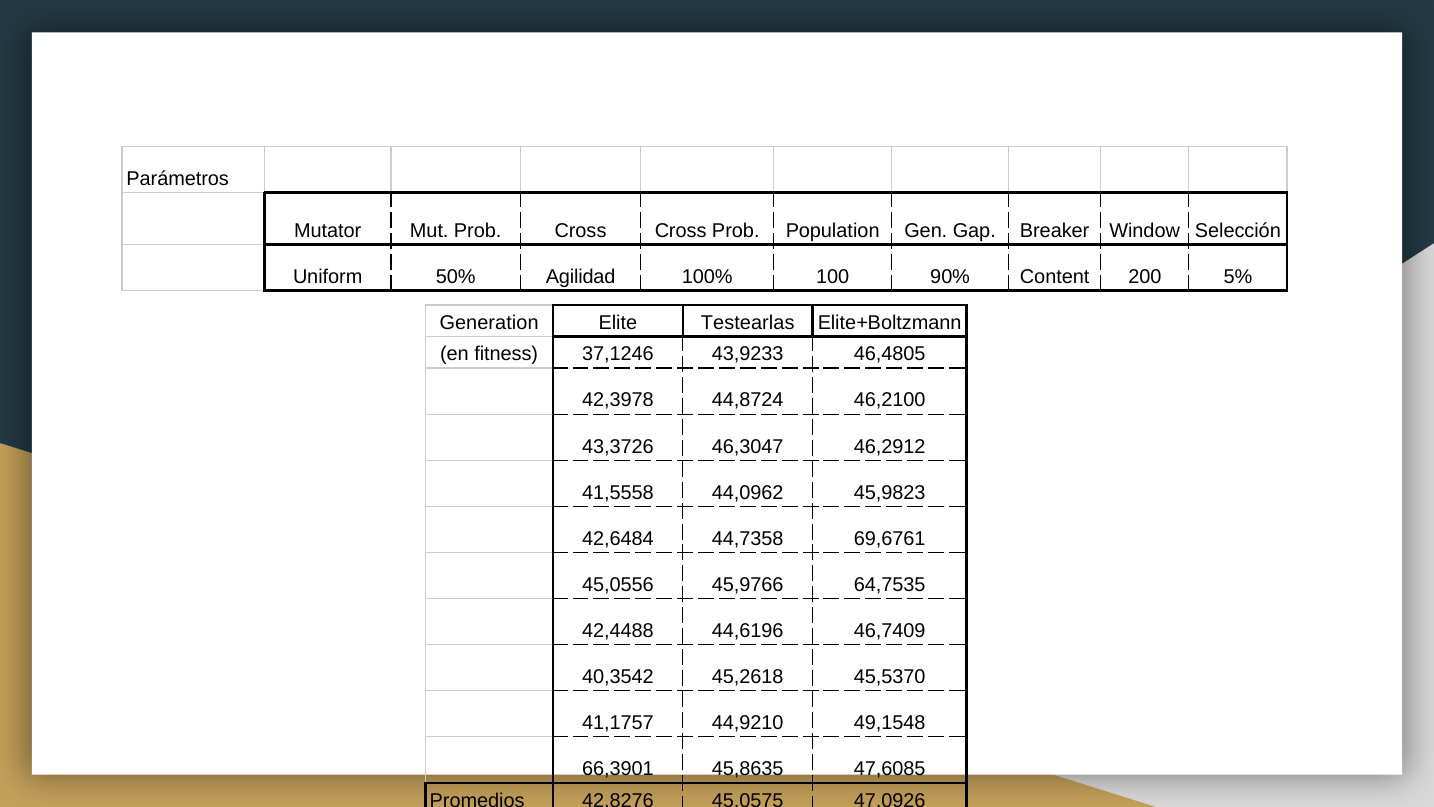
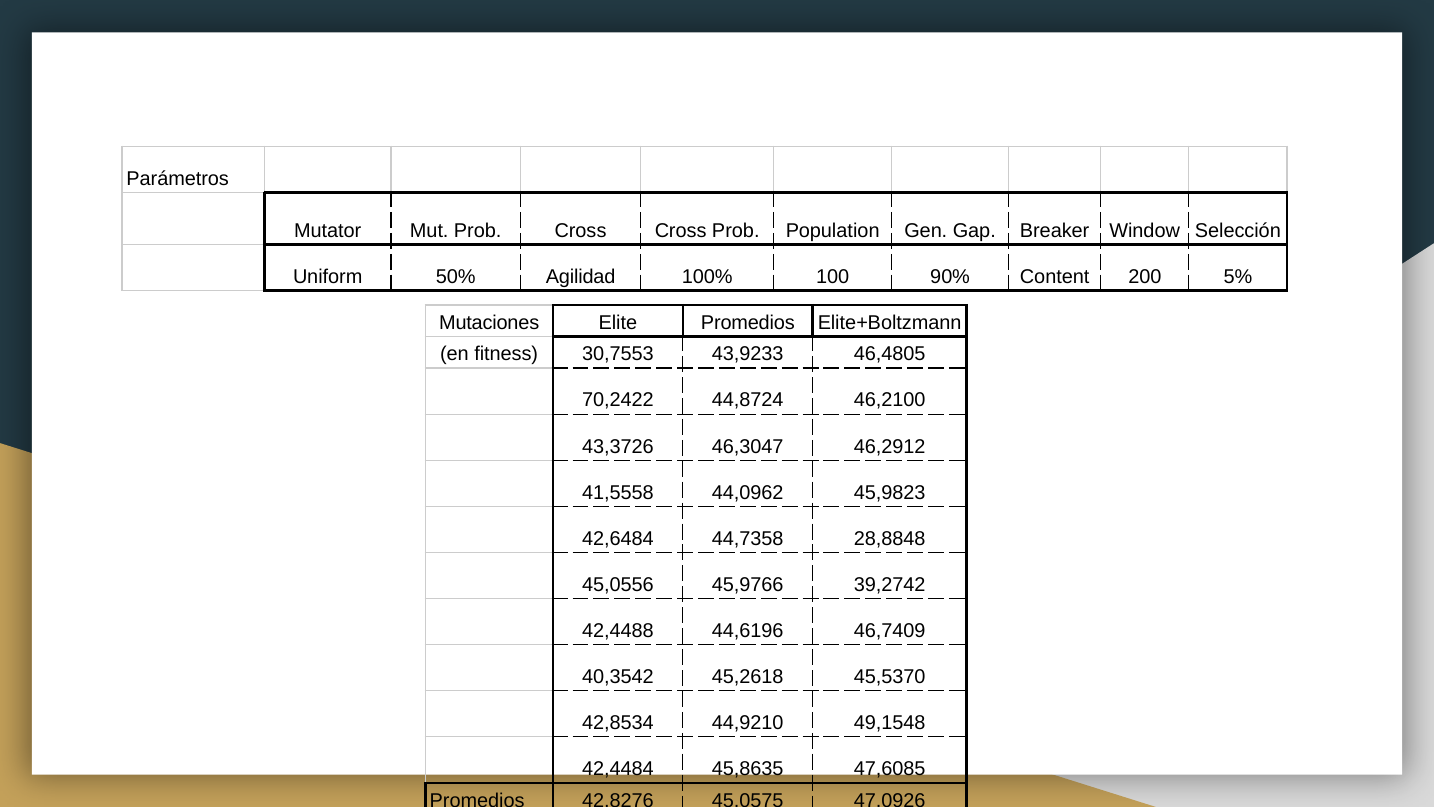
Generation: Generation -> Mutaciones
Elite Testearlas: Testearlas -> Promedios
37,1246: 37,1246 -> 30,7553
42,3978: 42,3978 -> 70,2422
69,6761: 69,6761 -> 28,8848
64,7535: 64,7535 -> 39,2742
41,1757: 41,1757 -> 42,8534
66,3901: 66,3901 -> 42,4484
